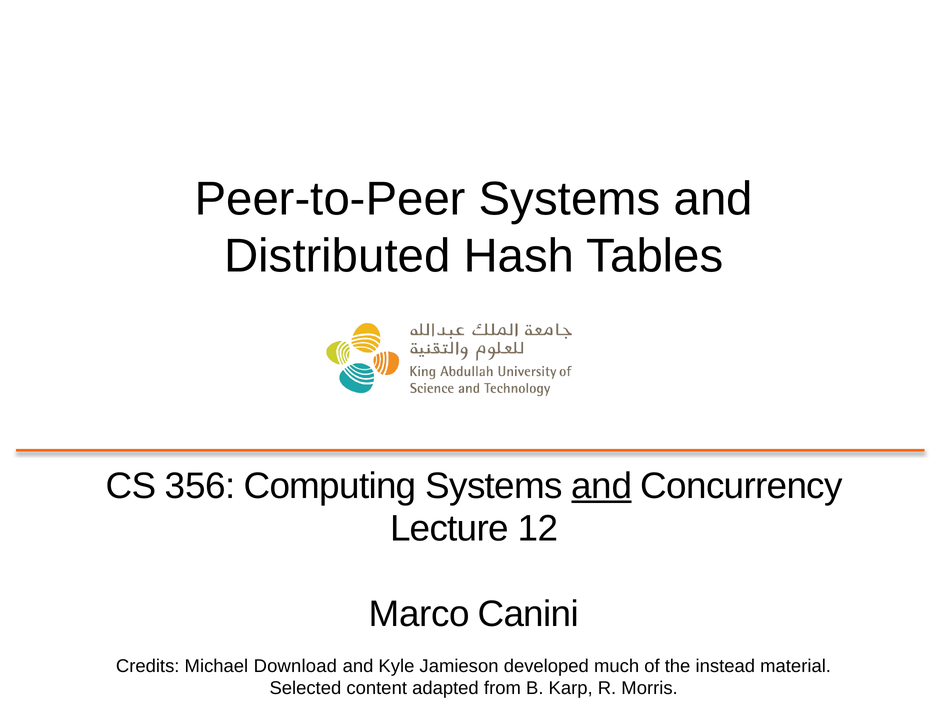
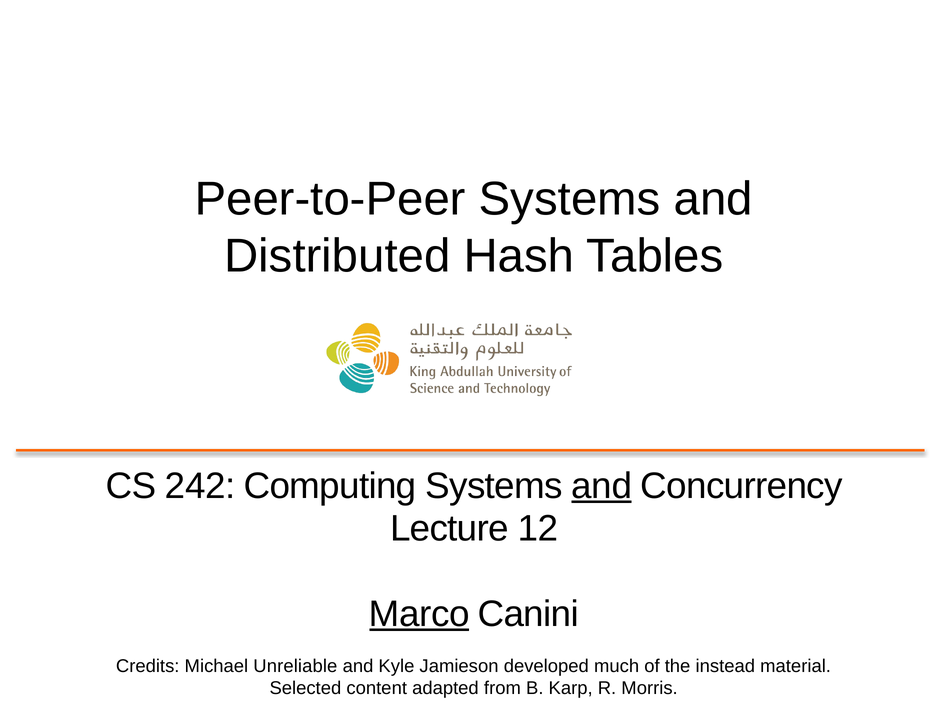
356: 356 -> 242
Marco underline: none -> present
Download: Download -> Unreliable
